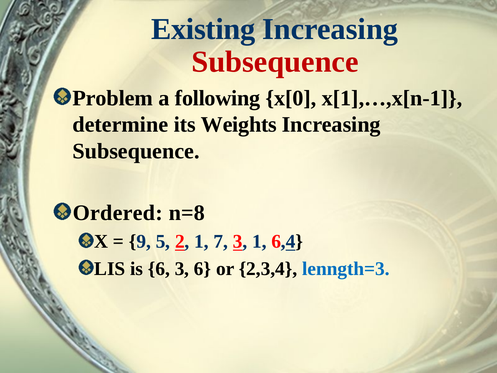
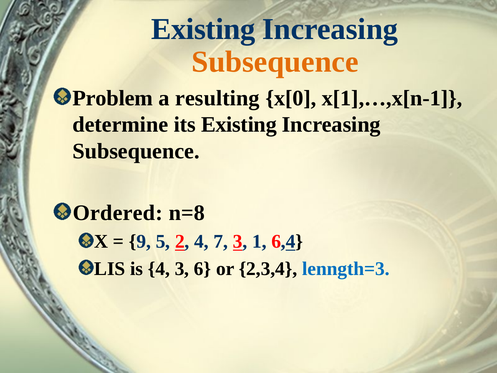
Subsequence at (275, 62) colour: red -> orange
following: following -> resulting
its Weights: Weights -> Existing
2 1: 1 -> 4
is 6: 6 -> 4
